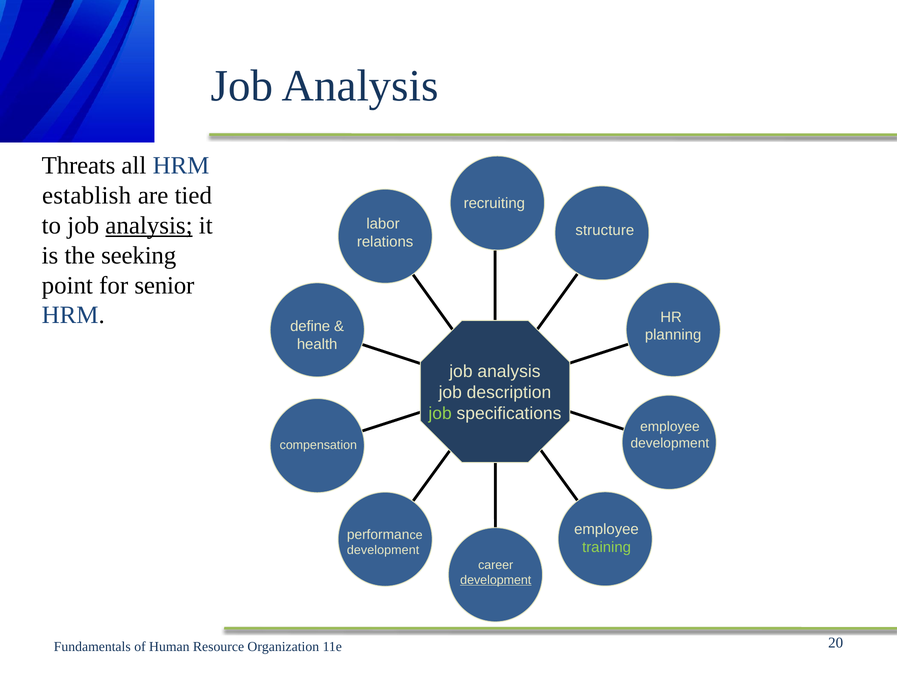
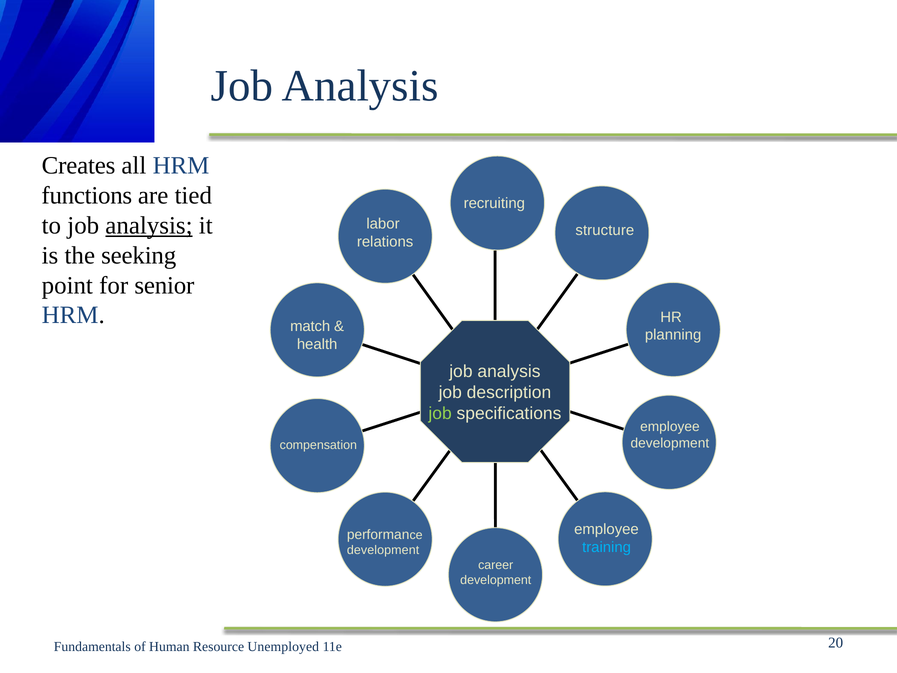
Threats: Threats -> Creates
establish: establish -> functions
define: define -> match
training colour: light green -> light blue
development at (496, 580) underline: present -> none
Organization: Organization -> Unemployed
